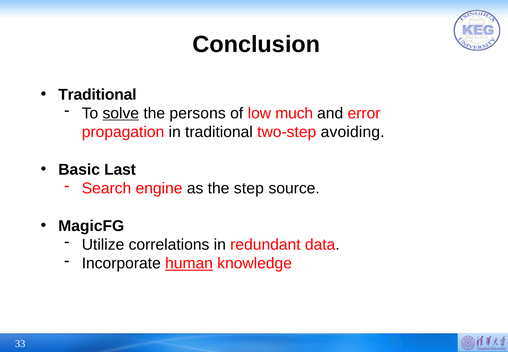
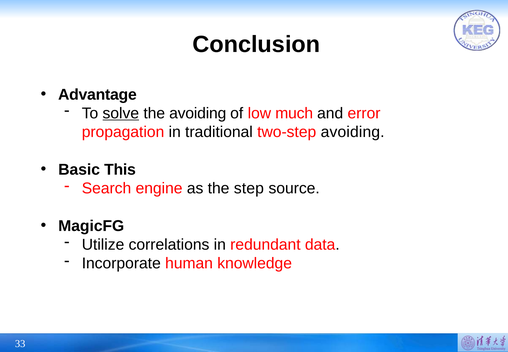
Traditional at (97, 94): Traditional -> Advantage
the persons: persons -> avoiding
Last: Last -> This
human underline: present -> none
